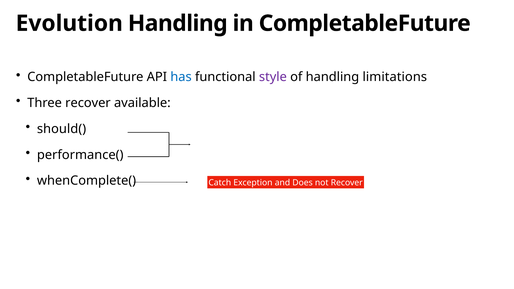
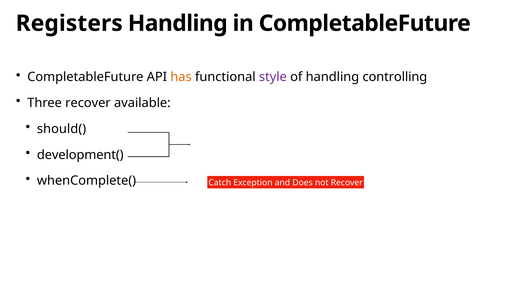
Evolution: Evolution -> Registers
has colour: blue -> orange
limitations: limitations -> controlling
performance(: performance( -> development(
